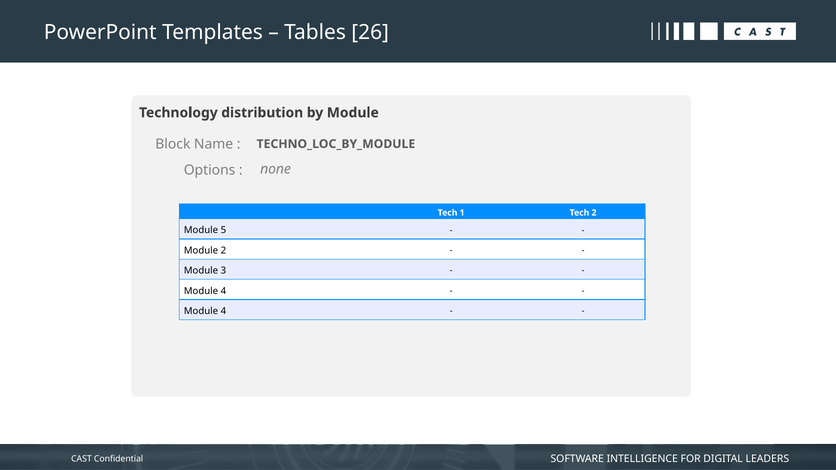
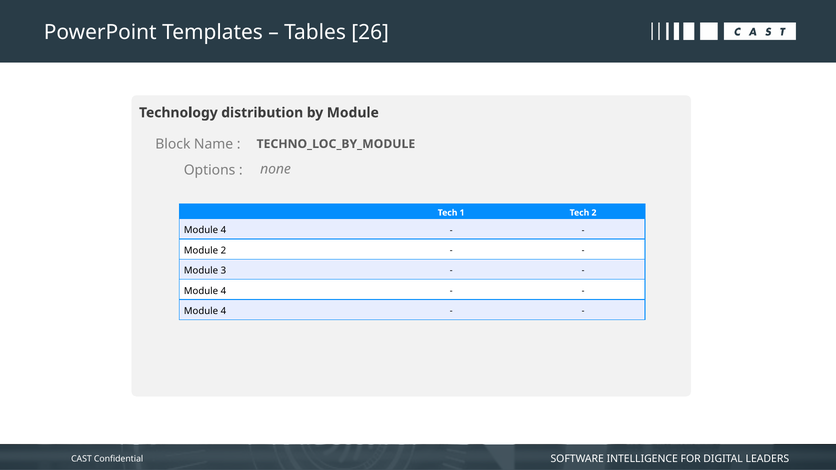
5 at (223, 230): 5 -> 4
